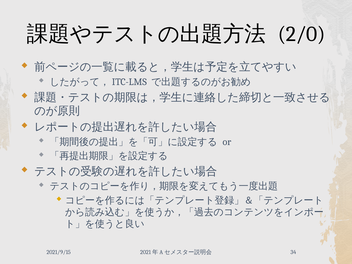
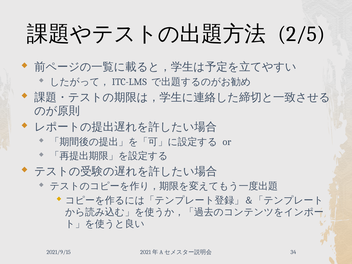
2/0: 2/0 -> 2/5
